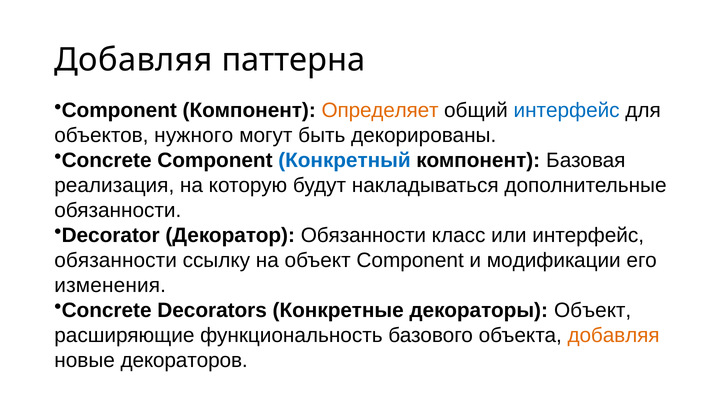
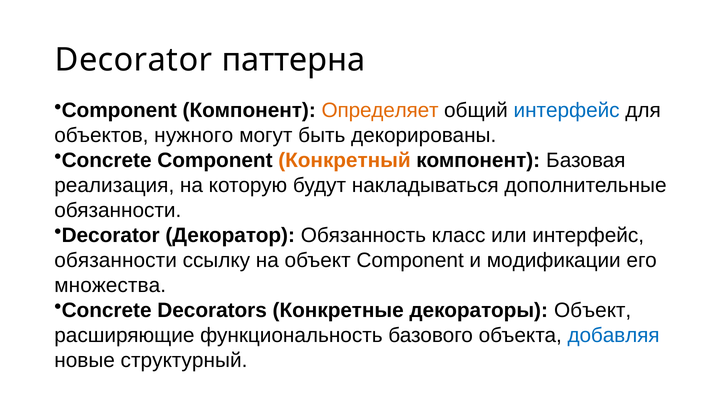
Добавляя at (134, 60): Добавляя -> Decorator
Конкретный colour: blue -> orange
Декоратор Обязанности: Обязанности -> Обязанность
изменения: изменения -> множества
добавляя at (614, 335) colour: orange -> blue
декораторов: декораторов -> структурный
